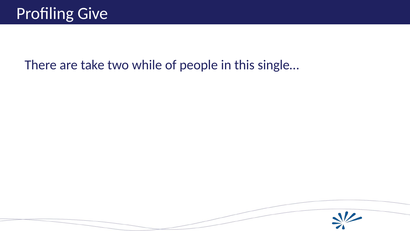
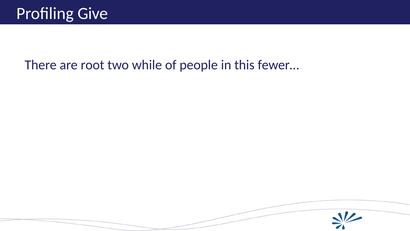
take: take -> root
single…: single… -> fewer…
